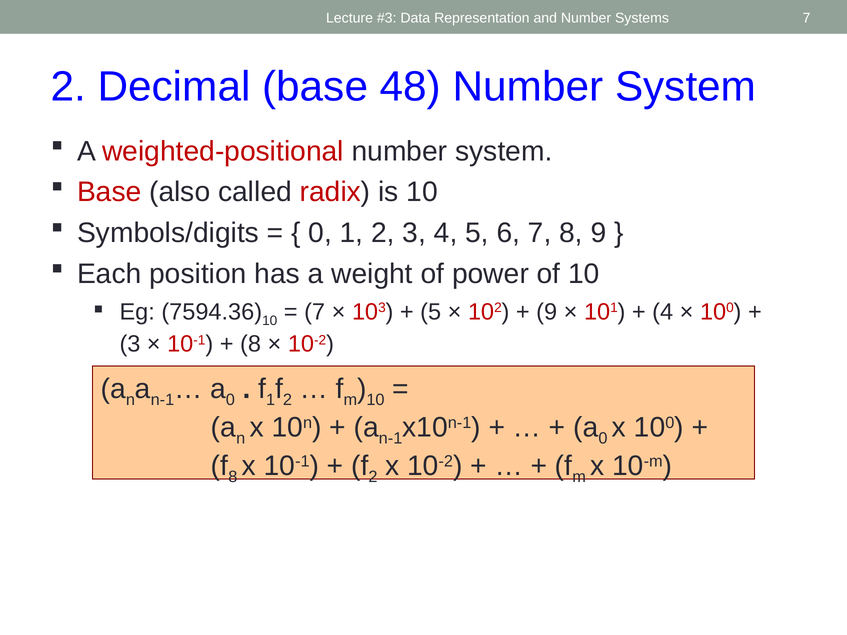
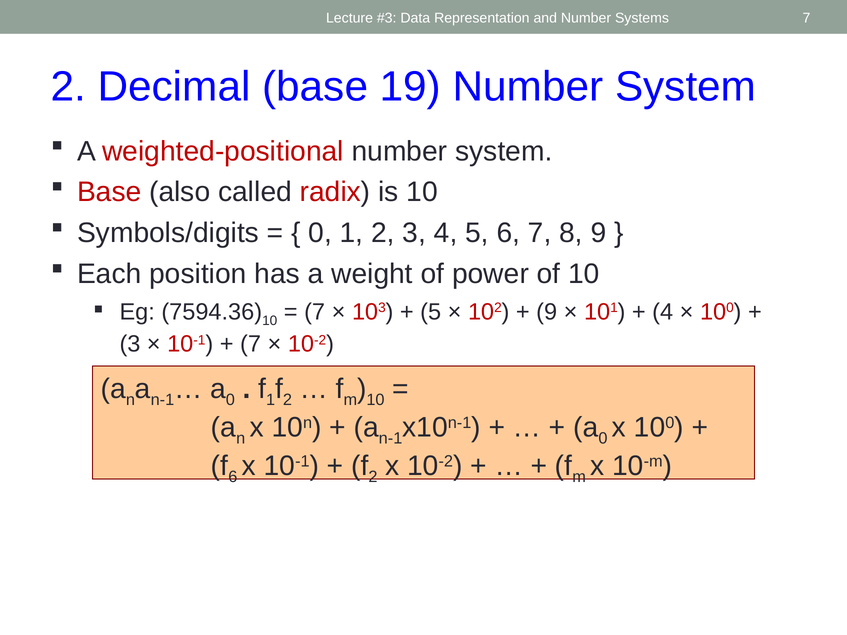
48: 48 -> 19
8 at (251, 344): 8 -> 7
8 at (233, 477): 8 -> 6
